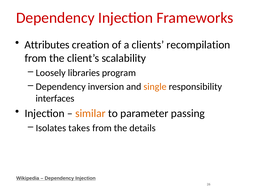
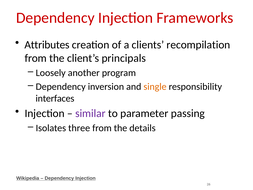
scalability: scalability -> principals
libraries: libraries -> another
similar colour: orange -> purple
takes: takes -> three
